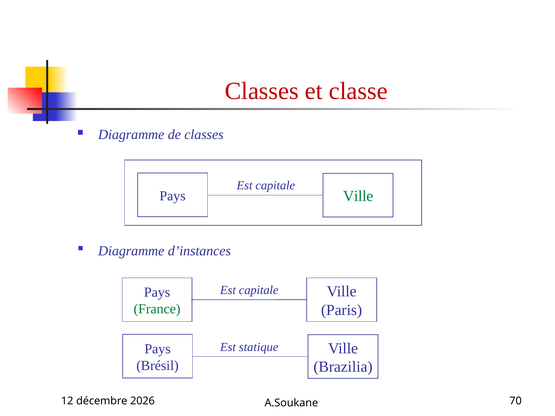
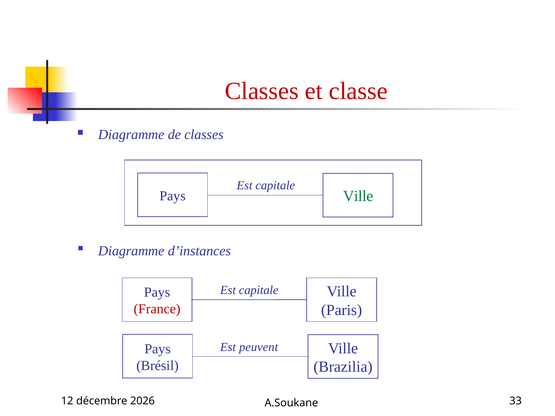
France colour: green -> red
statique: statique -> peuvent
70: 70 -> 33
